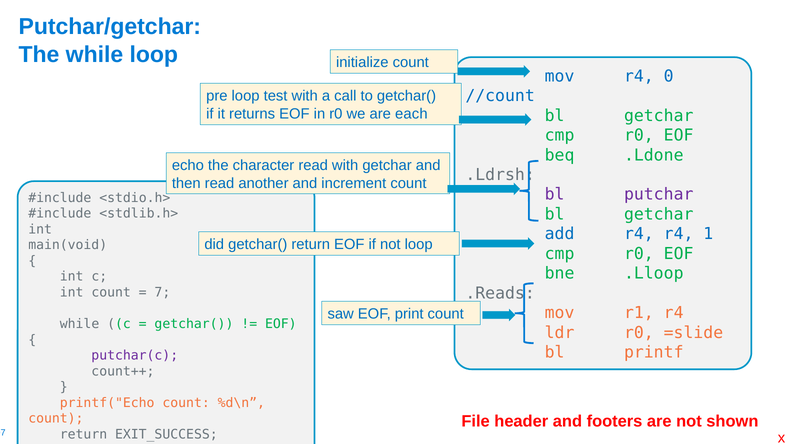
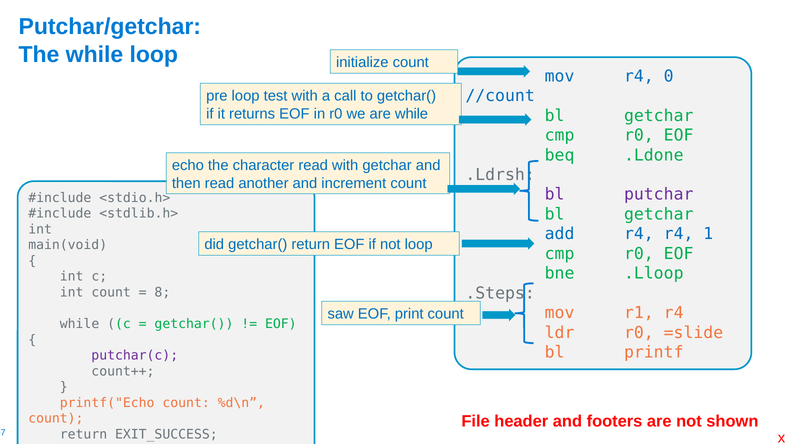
are each: each -> while
.Reads: .Reads -> .Steps
7: 7 -> 8
